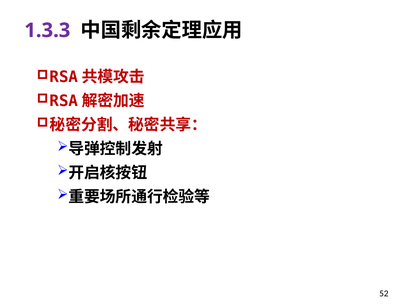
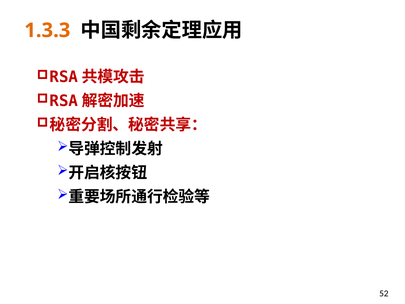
1.3.3 colour: purple -> orange
